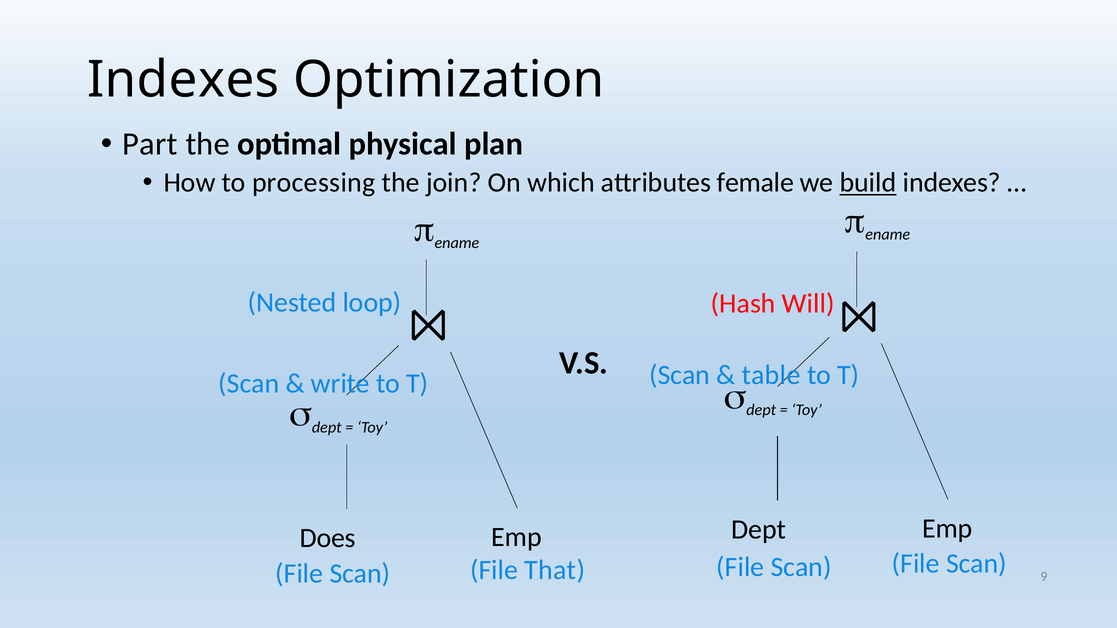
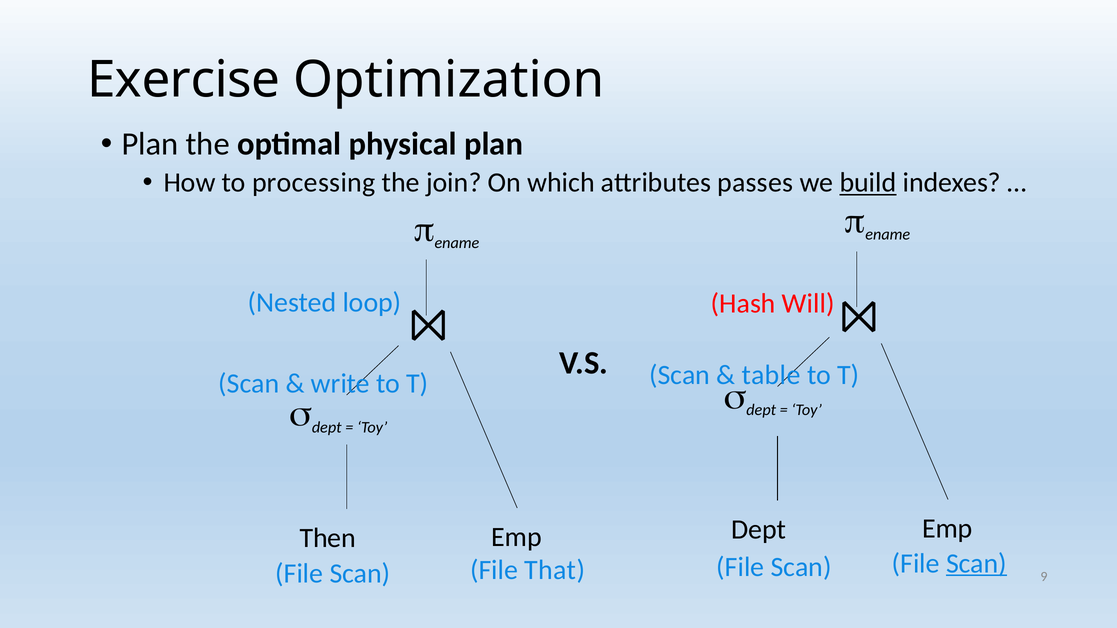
Indexes at (183, 80): Indexes -> Exercise
Part at (150, 144): Part -> Plan
female: female -> passes
Does: Does -> Then
Scan at (976, 564) underline: none -> present
